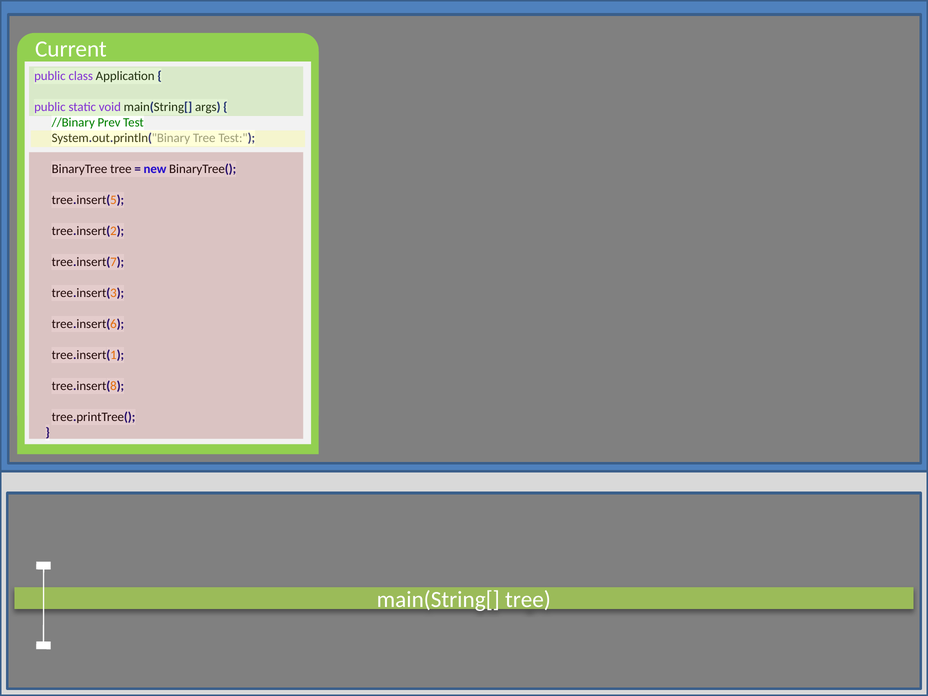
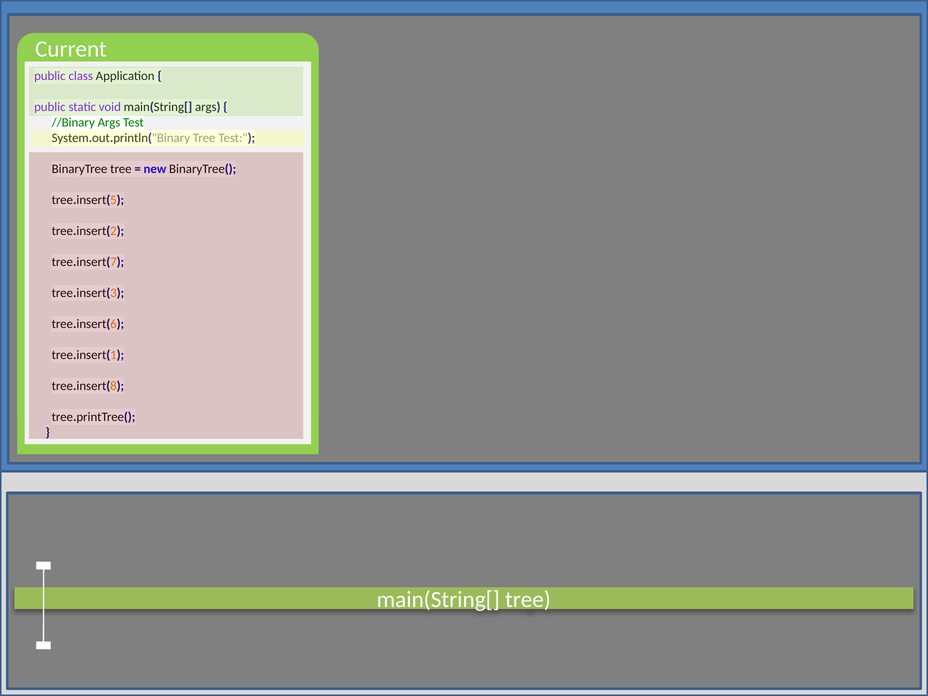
//Binary Prev: Prev -> Args
